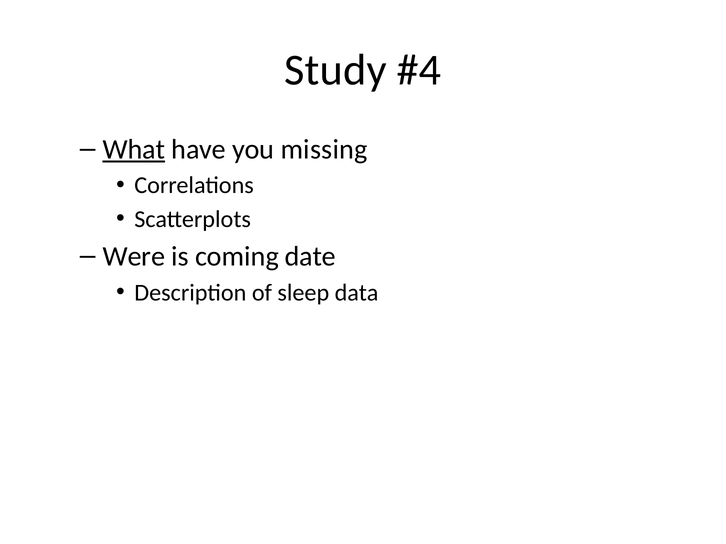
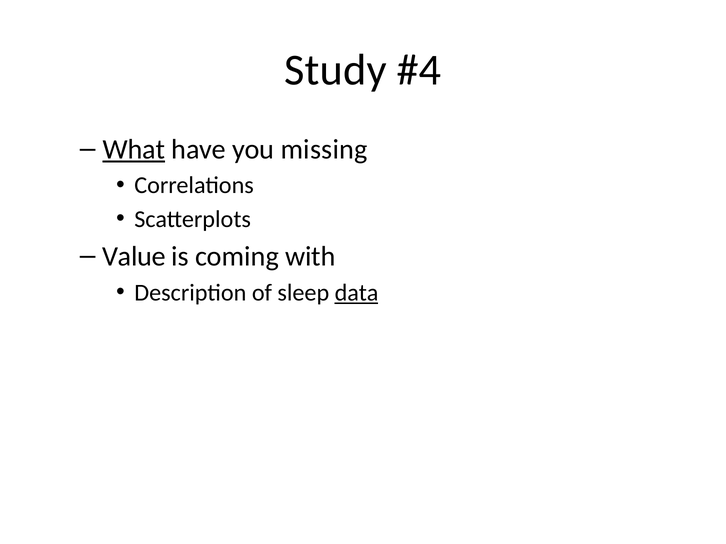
Were: Were -> Value
date: date -> with
data underline: none -> present
